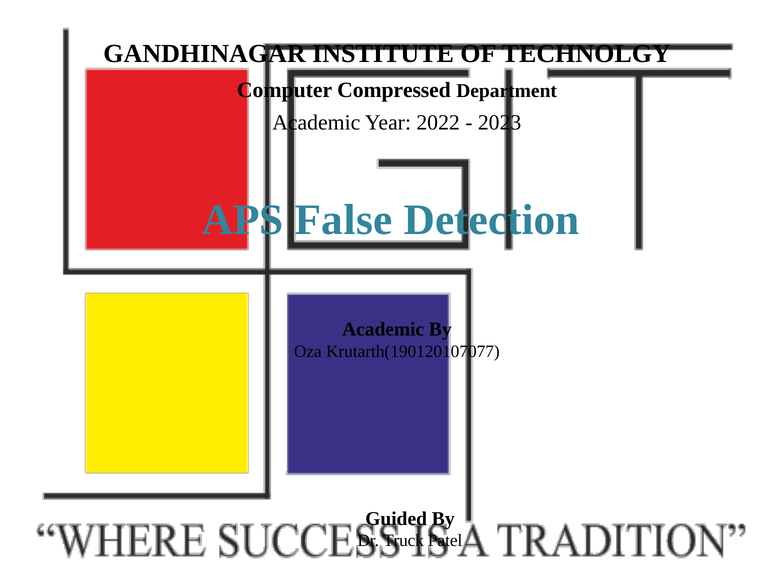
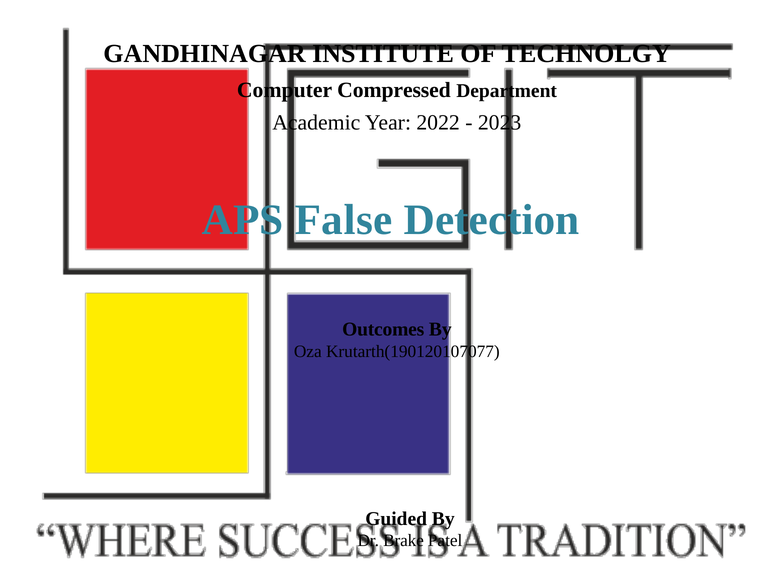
Academic at (383, 329): Academic -> Outcomes
Truck: Truck -> Brake
